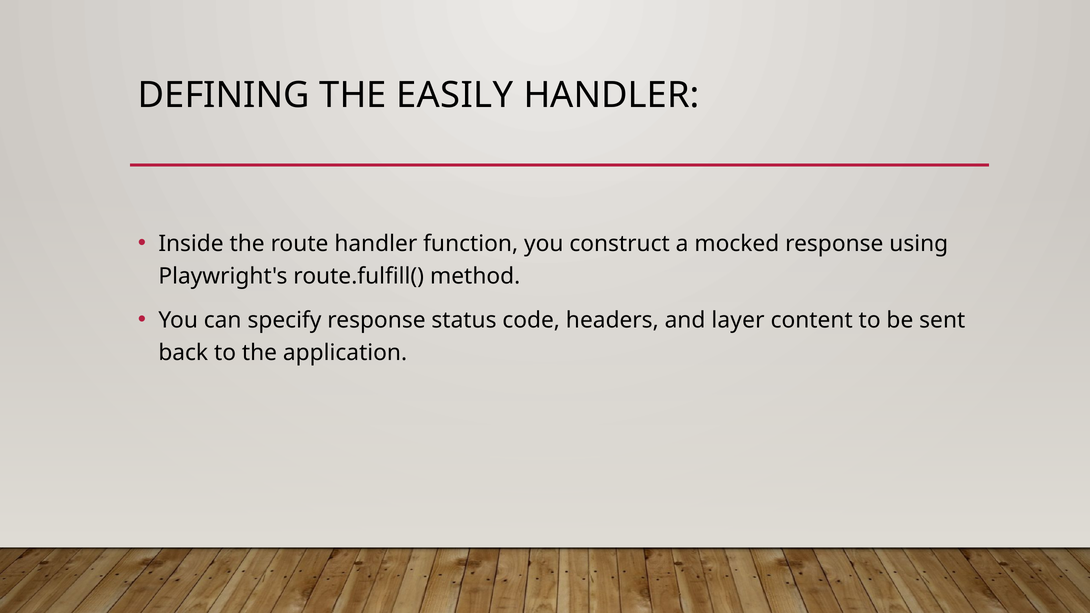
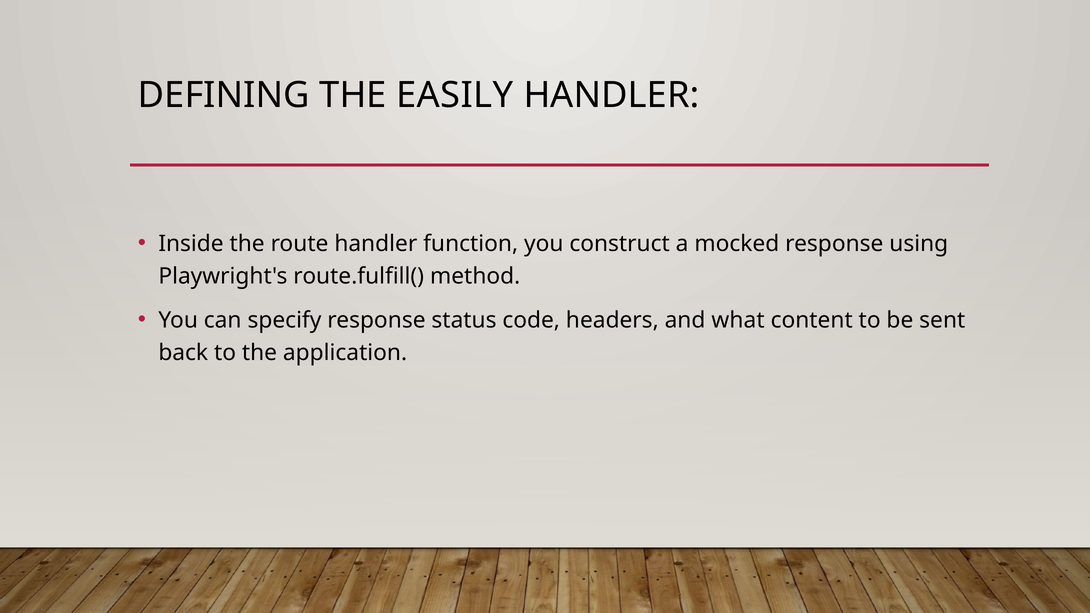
layer: layer -> what
